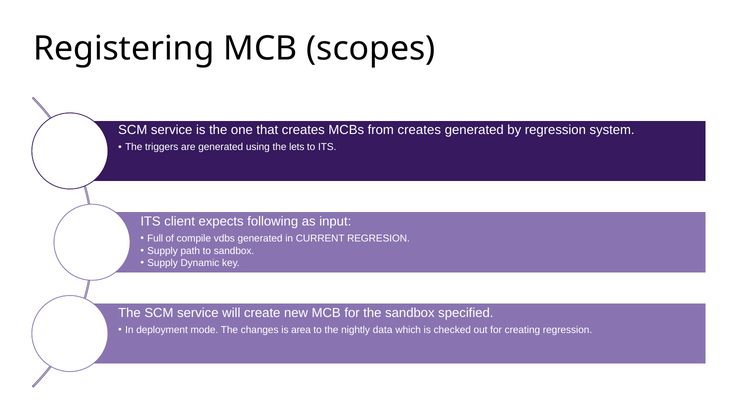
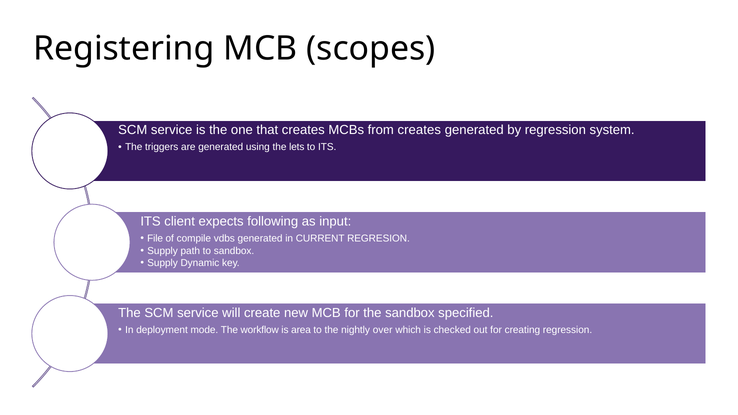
Full: Full -> File
changes: changes -> workflow
data: data -> over
